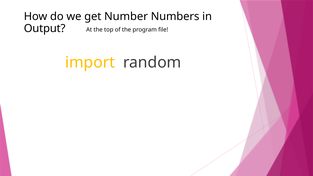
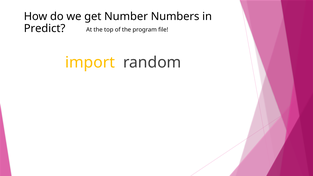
Output: Output -> Predict
